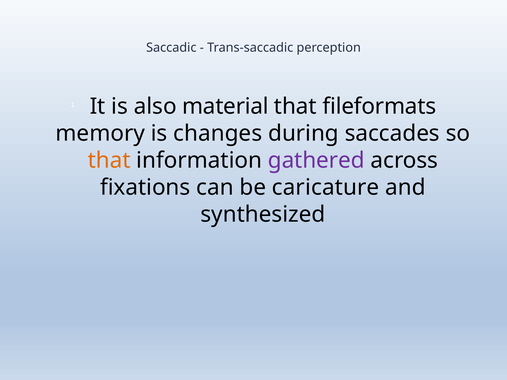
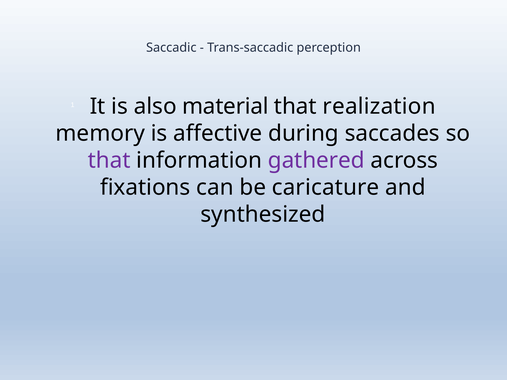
fileformats: fileformats -> realization
changes: changes -> affective
that at (109, 160) colour: orange -> purple
